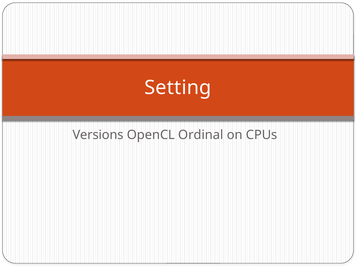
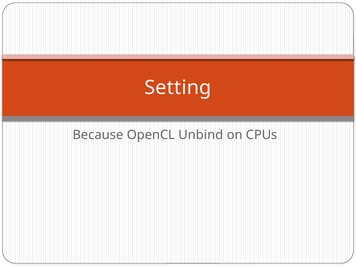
Versions: Versions -> Because
Ordinal: Ordinal -> Unbind
